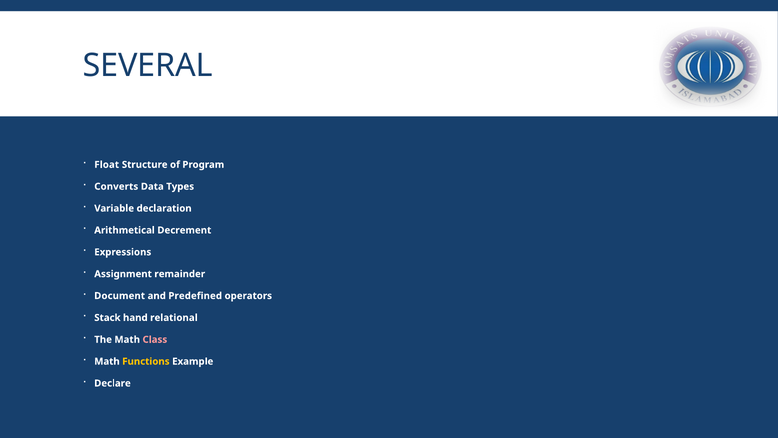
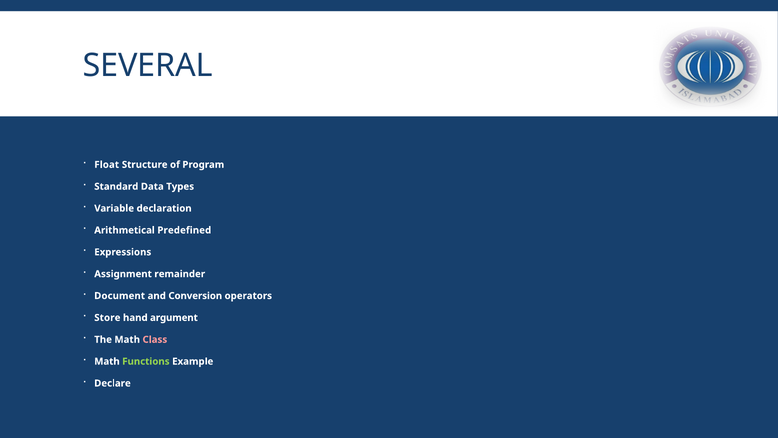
Converts: Converts -> Standard
Decrement: Decrement -> Predefined
Predefined: Predefined -> Conversion
Stack: Stack -> Store
relational: relational -> argument
Functions colour: yellow -> light green
